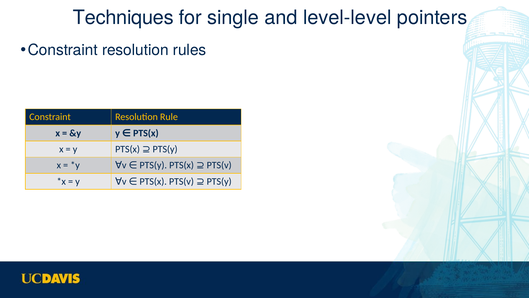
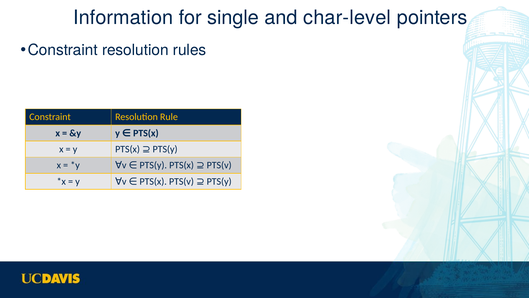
Techniques: Techniques -> Information
level-level: level-level -> char-level
